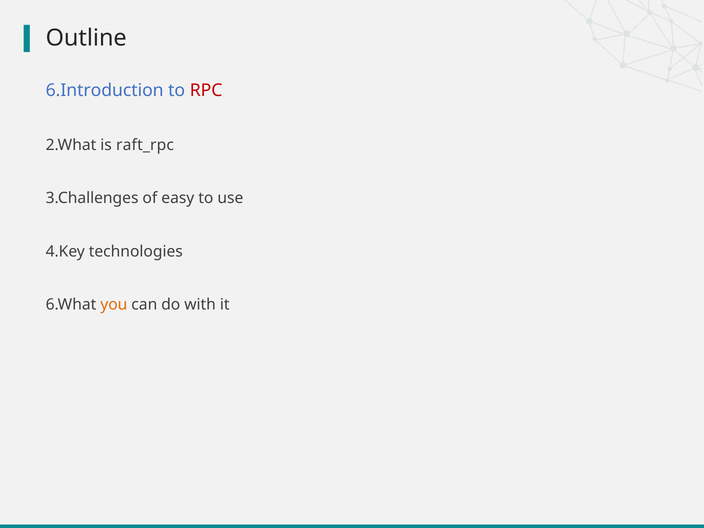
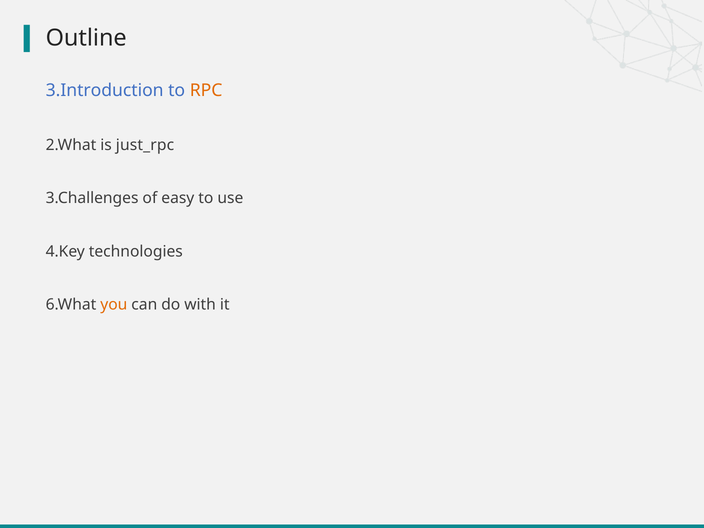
6.Introduction: 6.Introduction -> 3.Introduction
RPC colour: red -> orange
raft_rpc: raft_rpc -> just_rpc
